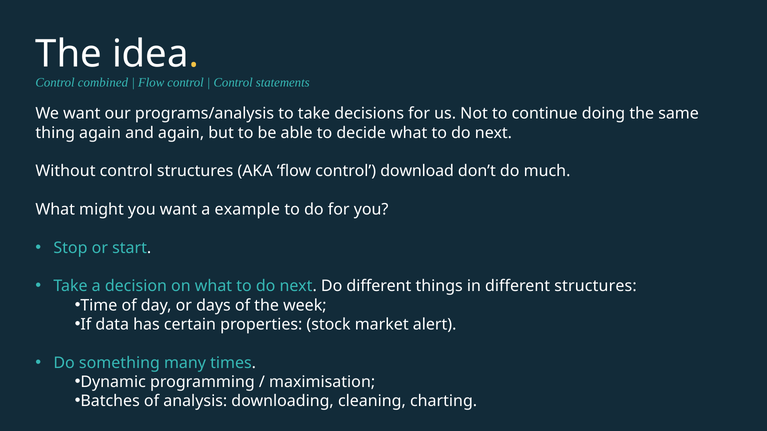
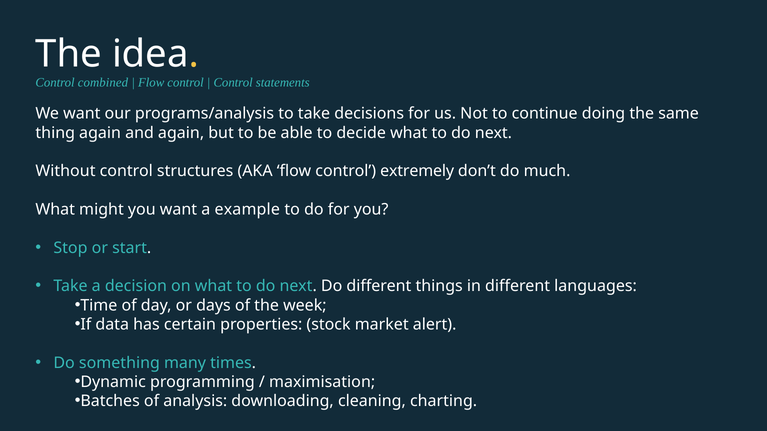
download: download -> extremely
different structures: structures -> languages
